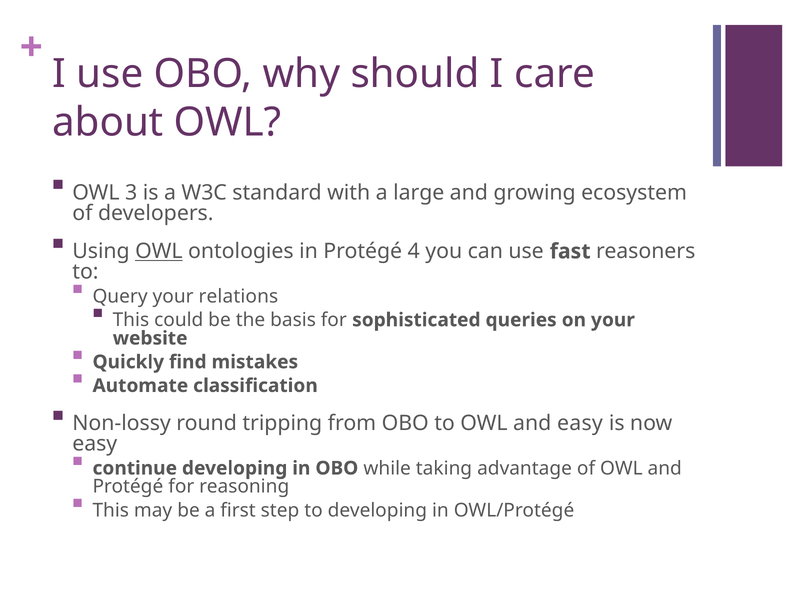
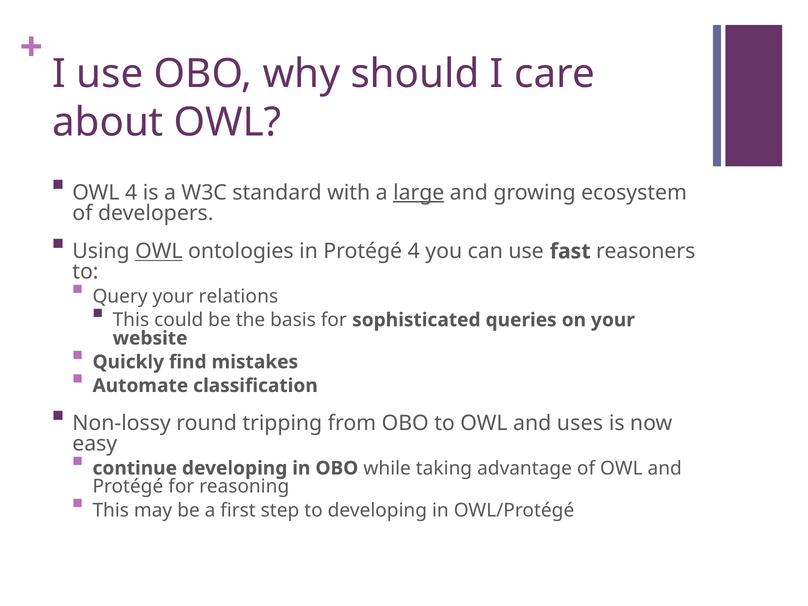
OWL 3: 3 -> 4
large underline: none -> present
and easy: easy -> uses
